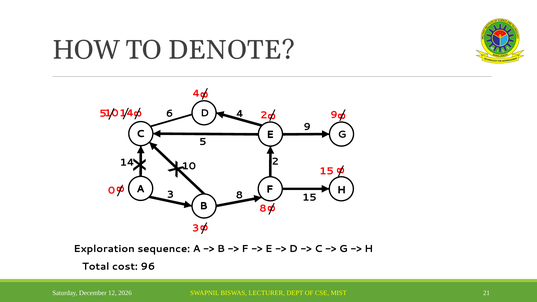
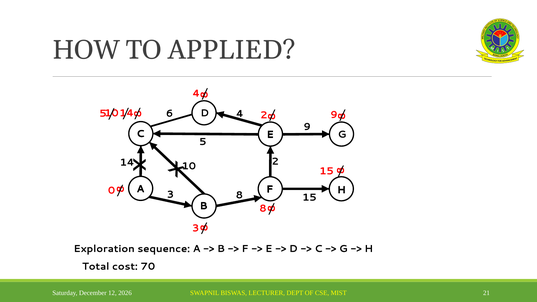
DENOTE: DENOTE -> APPLIED
96: 96 -> 70
